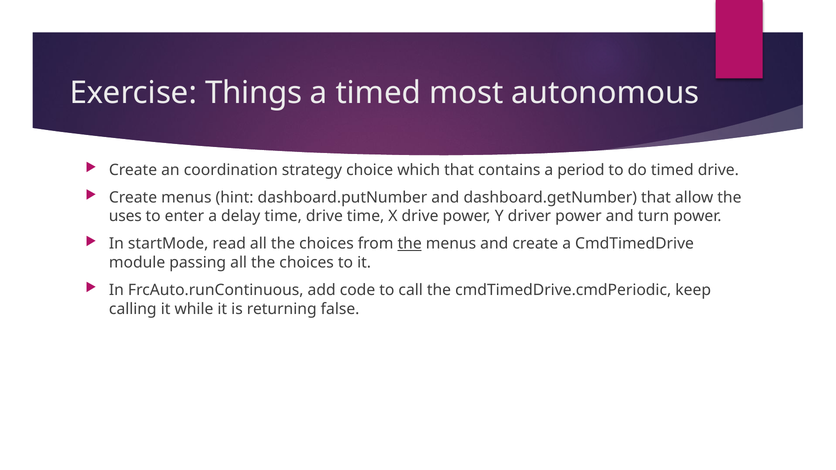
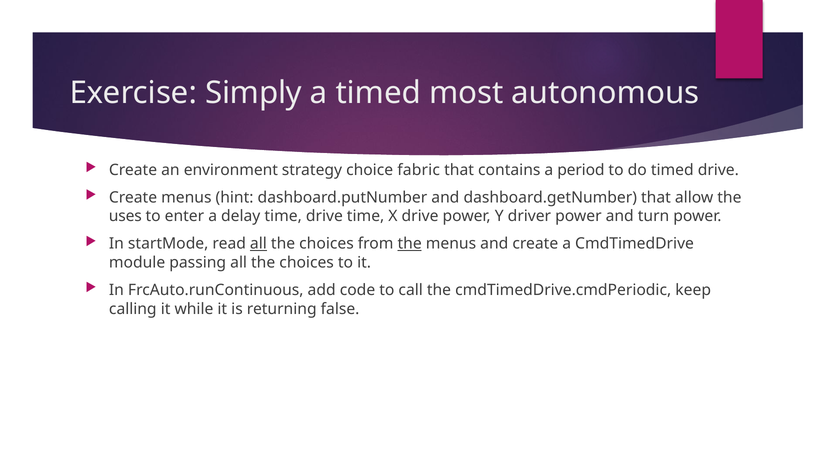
Things: Things -> Simply
coordination: coordination -> environment
which: which -> fabric
all at (258, 244) underline: none -> present
